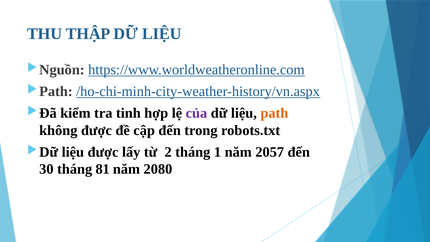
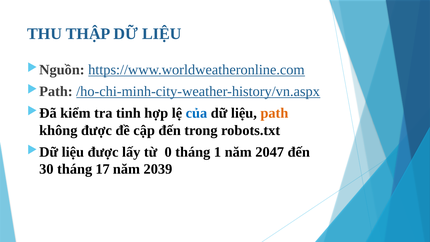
của colour: purple -> blue
2: 2 -> 0
2057: 2057 -> 2047
81: 81 -> 17
2080: 2080 -> 2039
